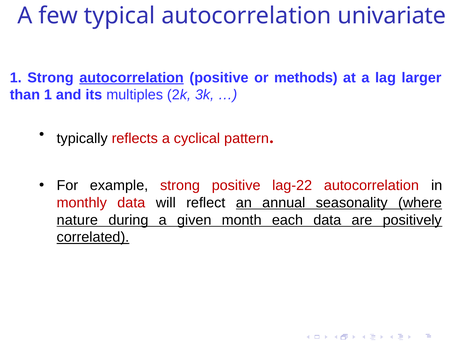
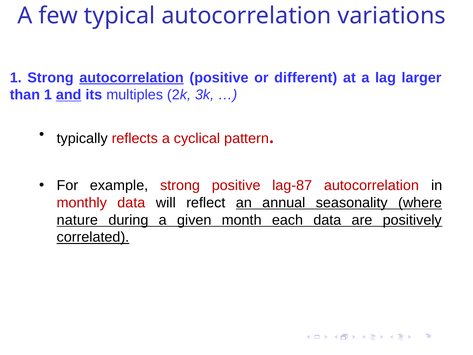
univariate: univariate -> variations
methods: methods -> different
and underline: none -> present
lag-22: lag-22 -> lag-87
